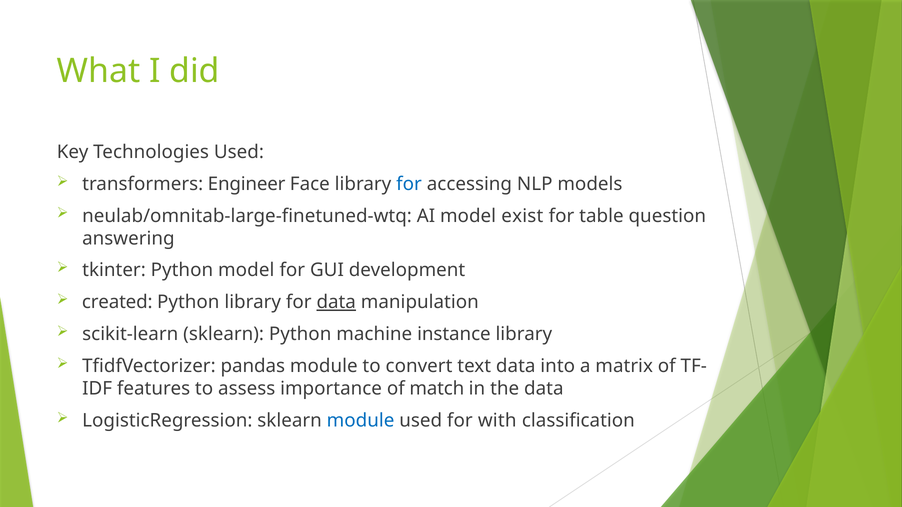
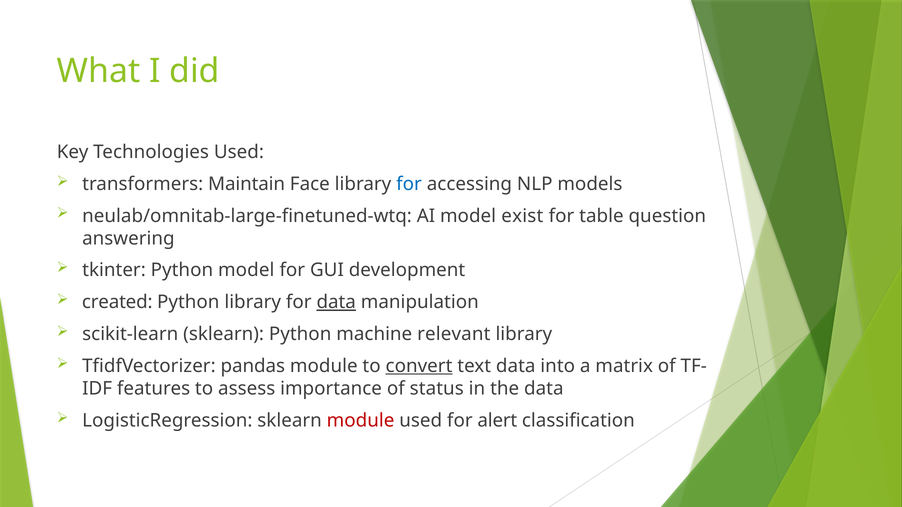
Engineer: Engineer -> Maintain
instance: instance -> relevant
convert underline: none -> present
match: match -> status
module at (361, 421) colour: blue -> red
with: with -> alert
